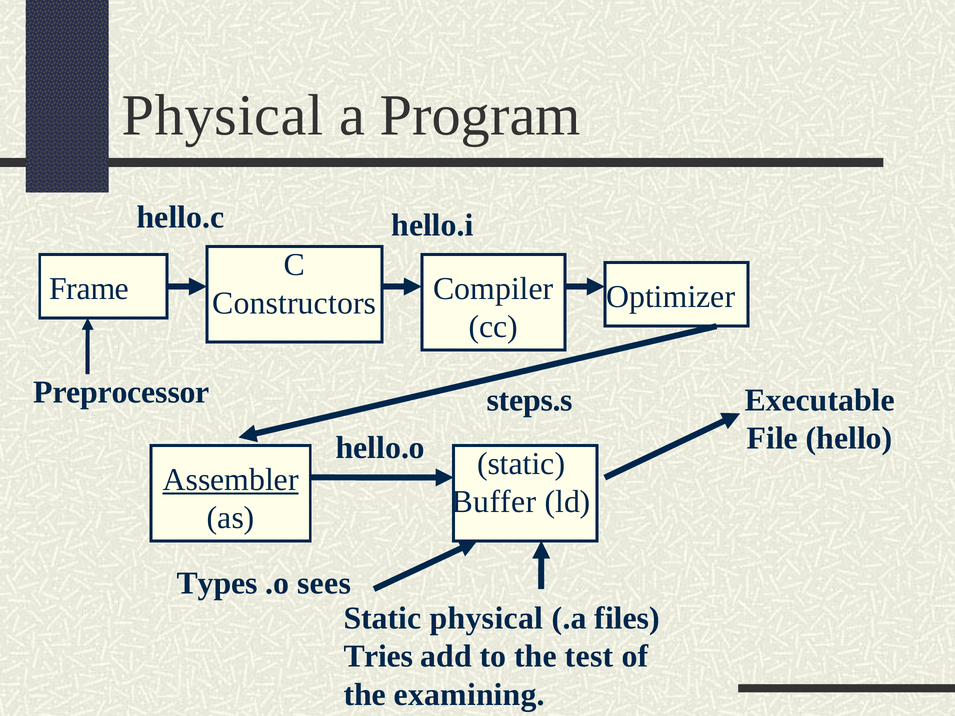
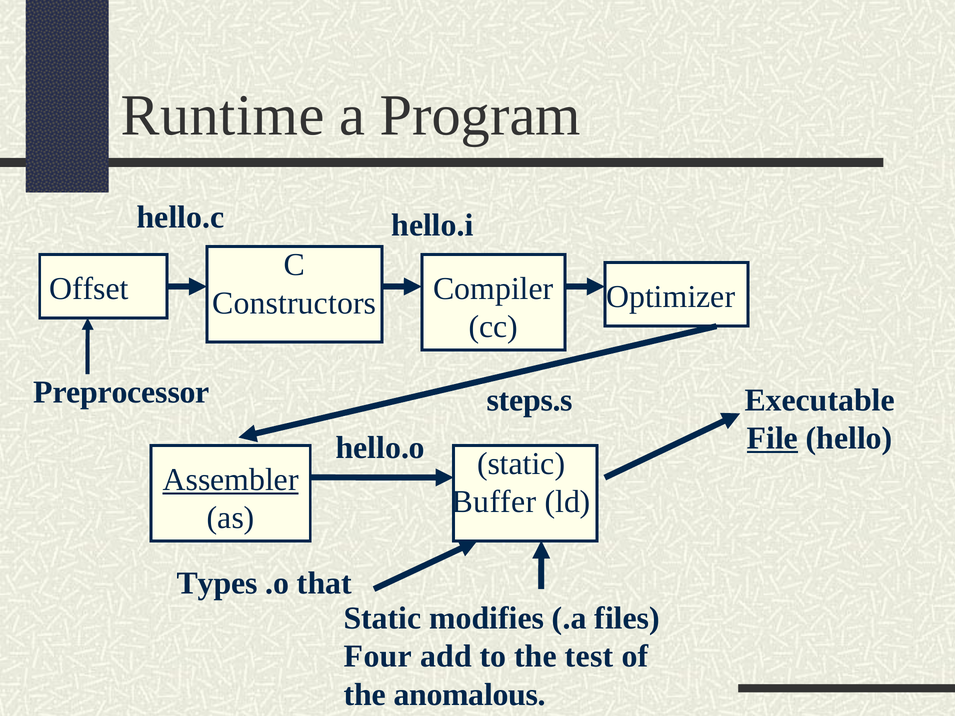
Physical at (223, 116): Physical -> Runtime
Frame: Frame -> Offset
File underline: none -> present
sees: sees -> that
Static physical: physical -> modifies
Tries: Tries -> Four
examining: examining -> anomalous
